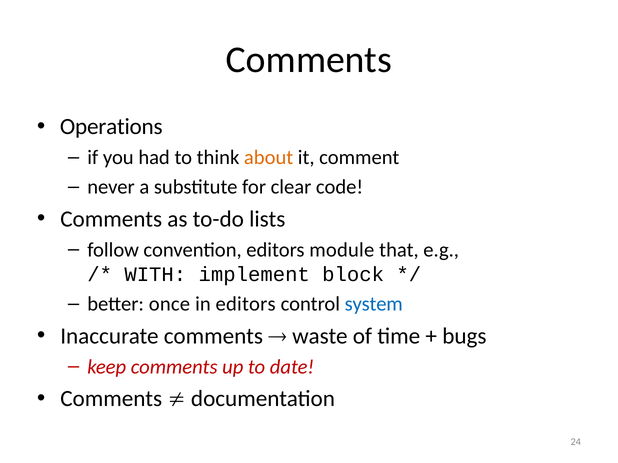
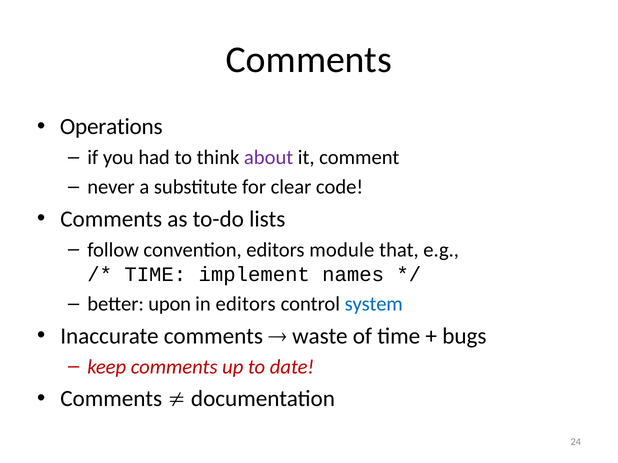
about colour: orange -> purple
WITH at (155, 275): WITH -> TIME
block: block -> names
once: once -> upon
